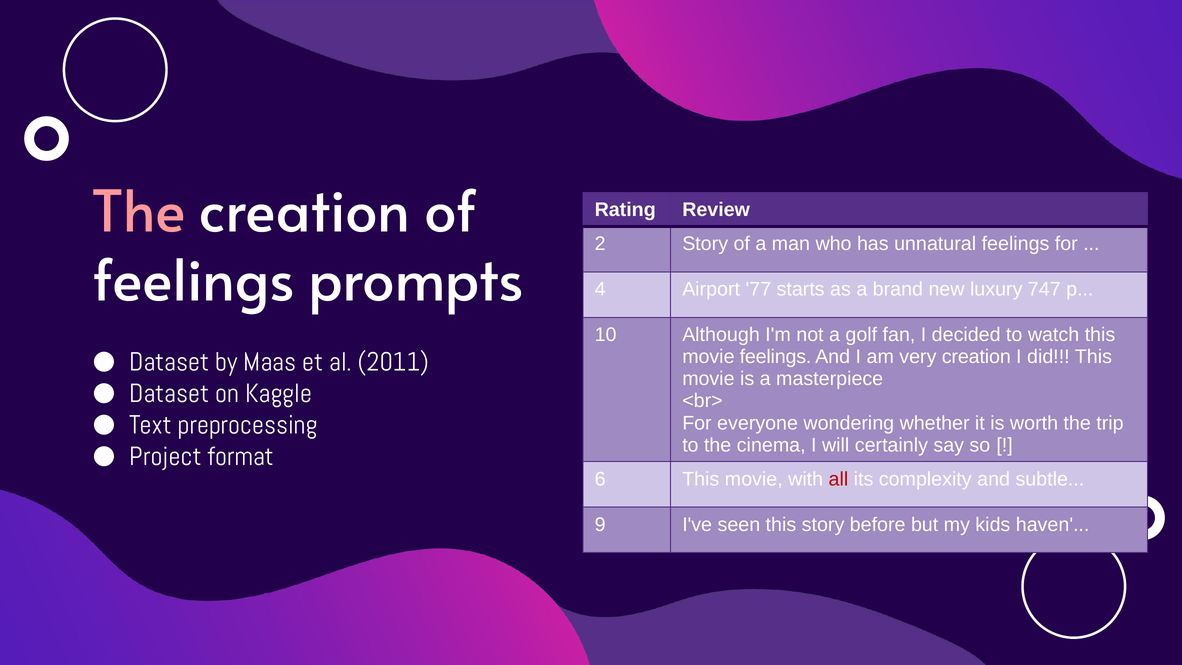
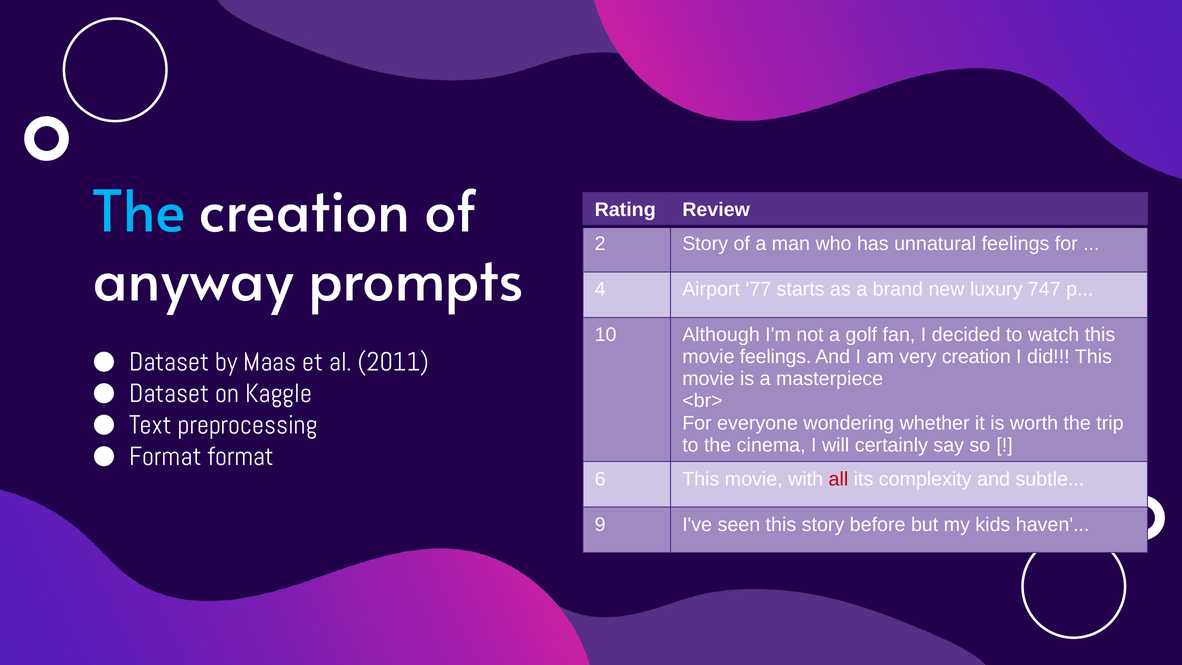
The at (139, 213) colour: pink -> light blue
feelings at (193, 282): feelings -> anyway
Project at (166, 456): Project -> Format
